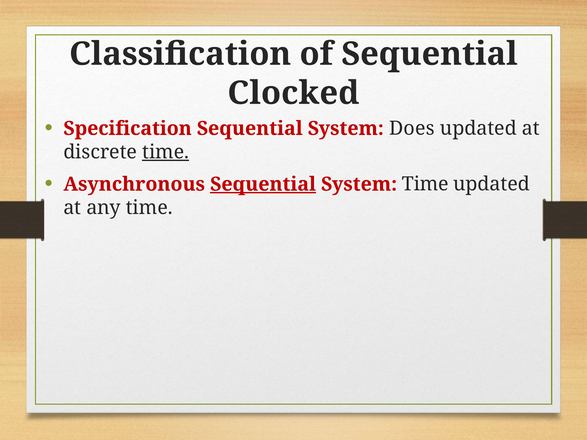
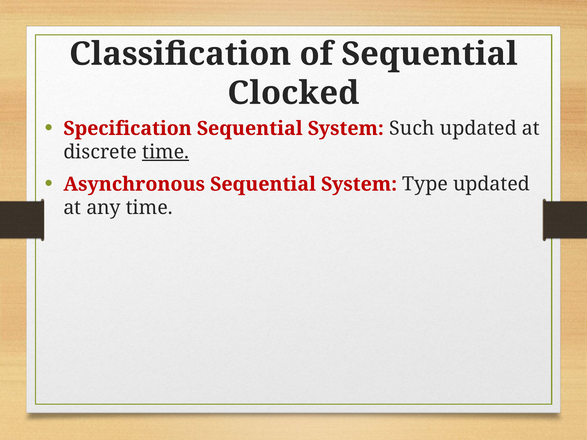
Does: Does -> Such
Sequential at (263, 184) underline: present -> none
System Time: Time -> Type
